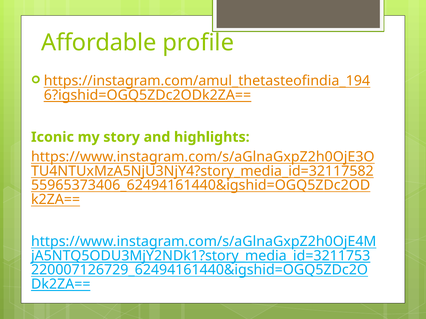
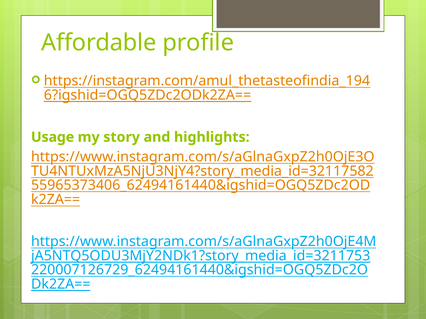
Iconic: Iconic -> Usage
